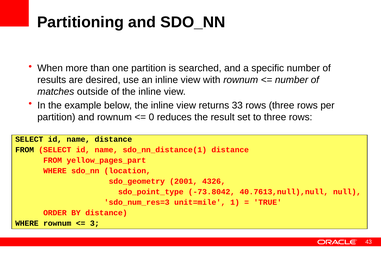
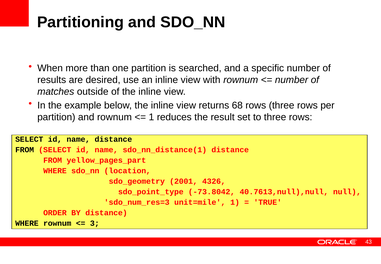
33: 33 -> 68
0 at (151, 117): 0 -> 1
